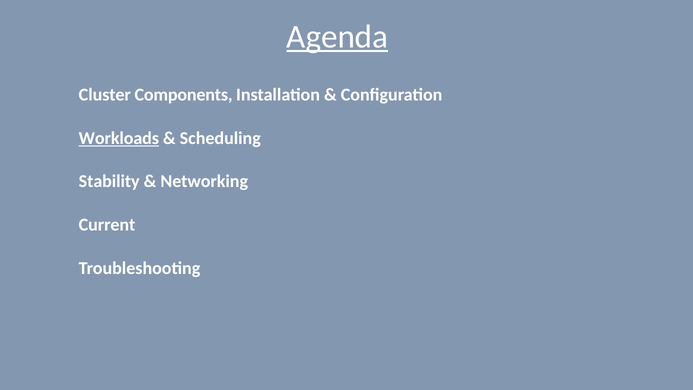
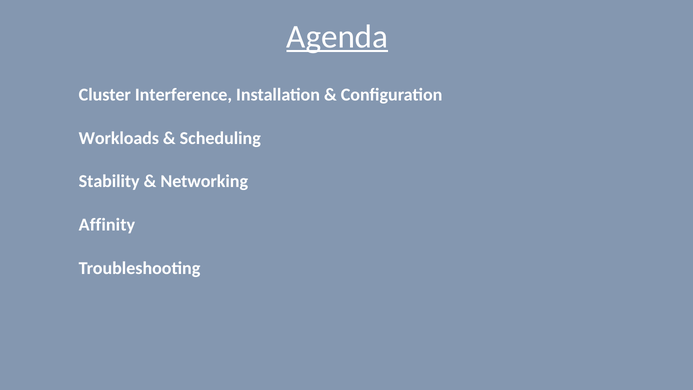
Components: Components -> Interference
Workloads underline: present -> none
Current: Current -> Affinity
